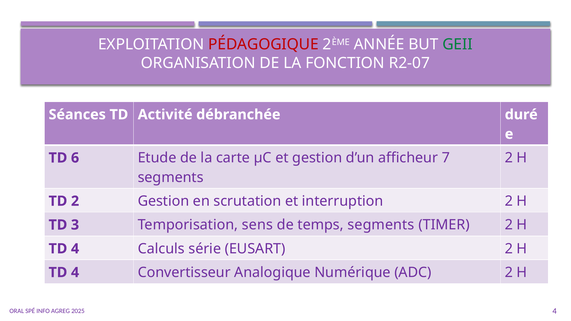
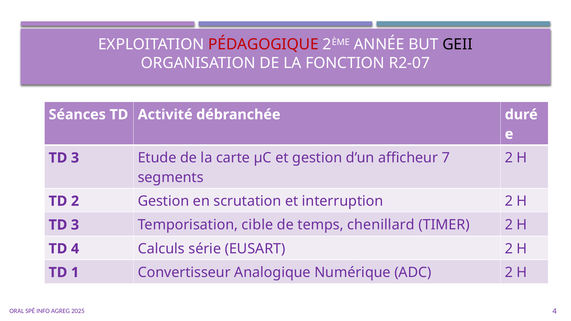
GEII colour: green -> black
6 at (75, 158): 6 -> 3
sens: sens -> cible
temps segments: segments -> chenillard
4 at (75, 273): 4 -> 1
